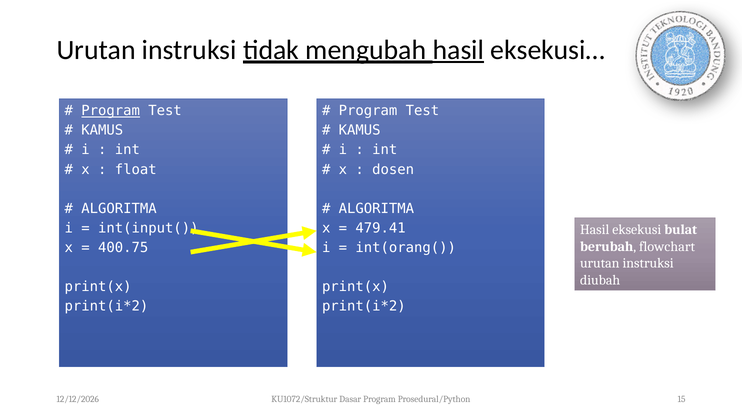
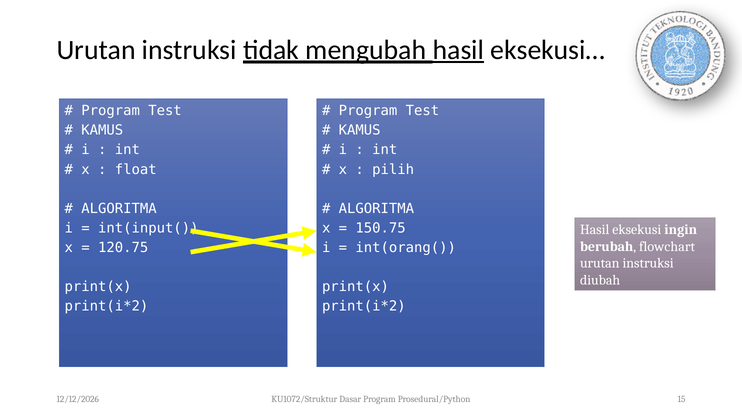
Program at (111, 111) underline: present -> none
dosen: dosen -> pilih
479.41: 479.41 -> 150.75
bulat: bulat -> ingin
400.75: 400.75 -> 120.75
